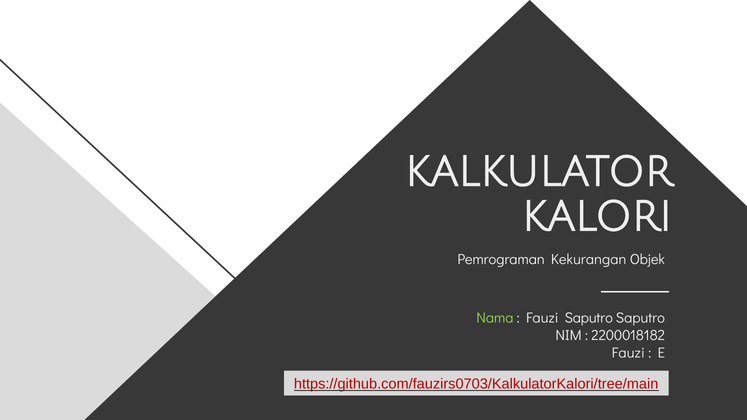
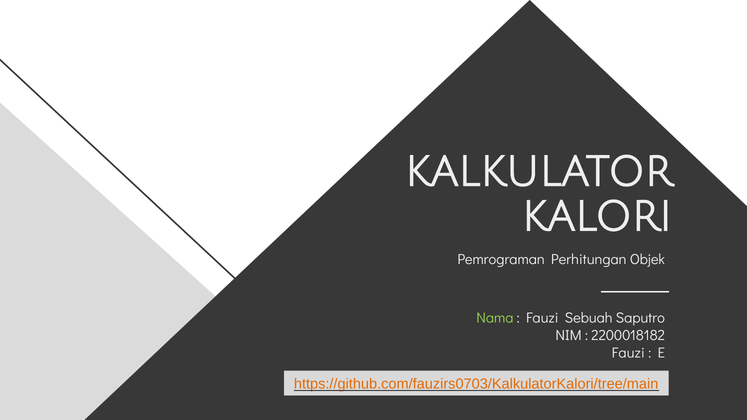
Kekurangan: Kekurangan -> Perhitungan
Fauzi Saputro: Saputro -> Sebuah
https://github.com/fauzirs0703/KalkulatorKalori/tree/main colour: red -> orange
